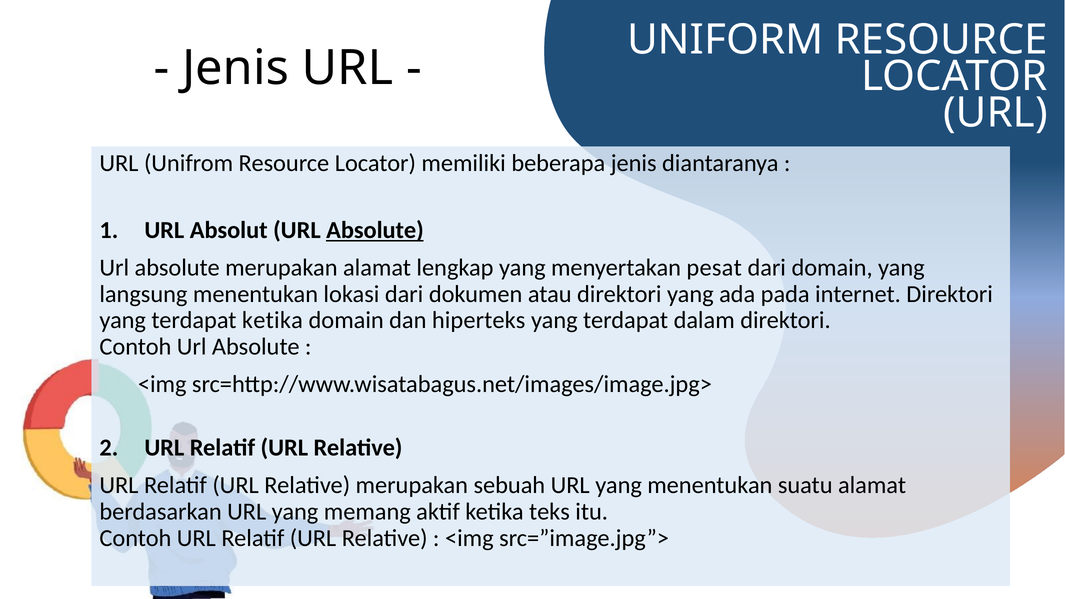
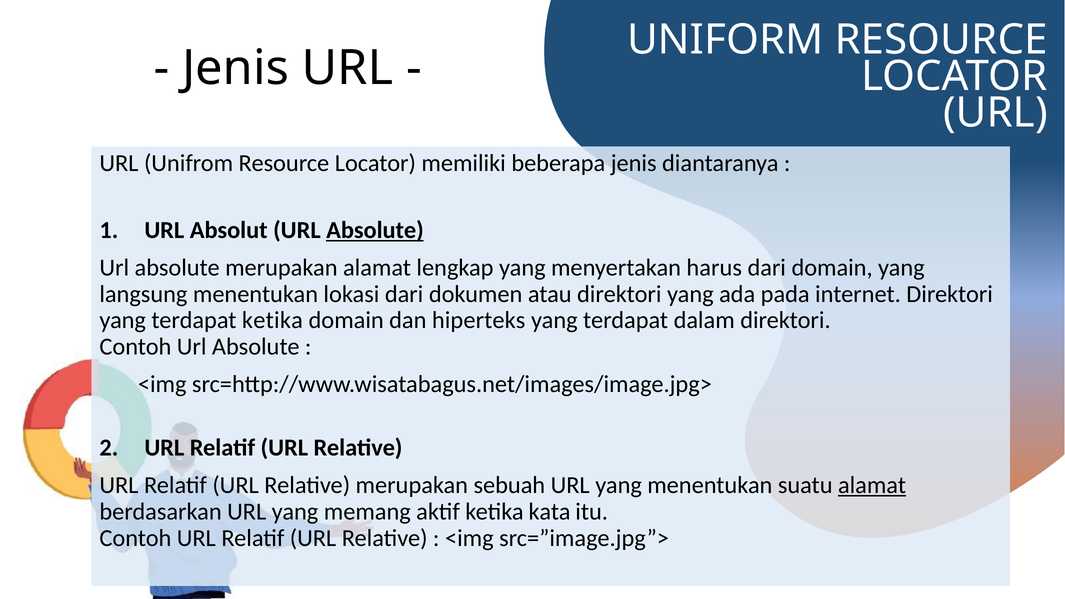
pesat: pesat -> harus
alamat at (872, 485) underline: none -> present
teks: teks -> kata
